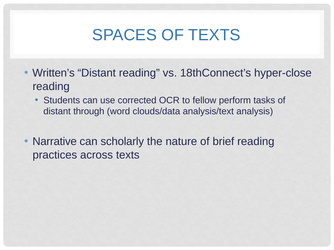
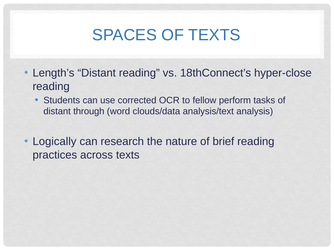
Written’s: Written’s -> Length’s
Narrative: Narrative -> Logically
scholarly: scholarly -> research
